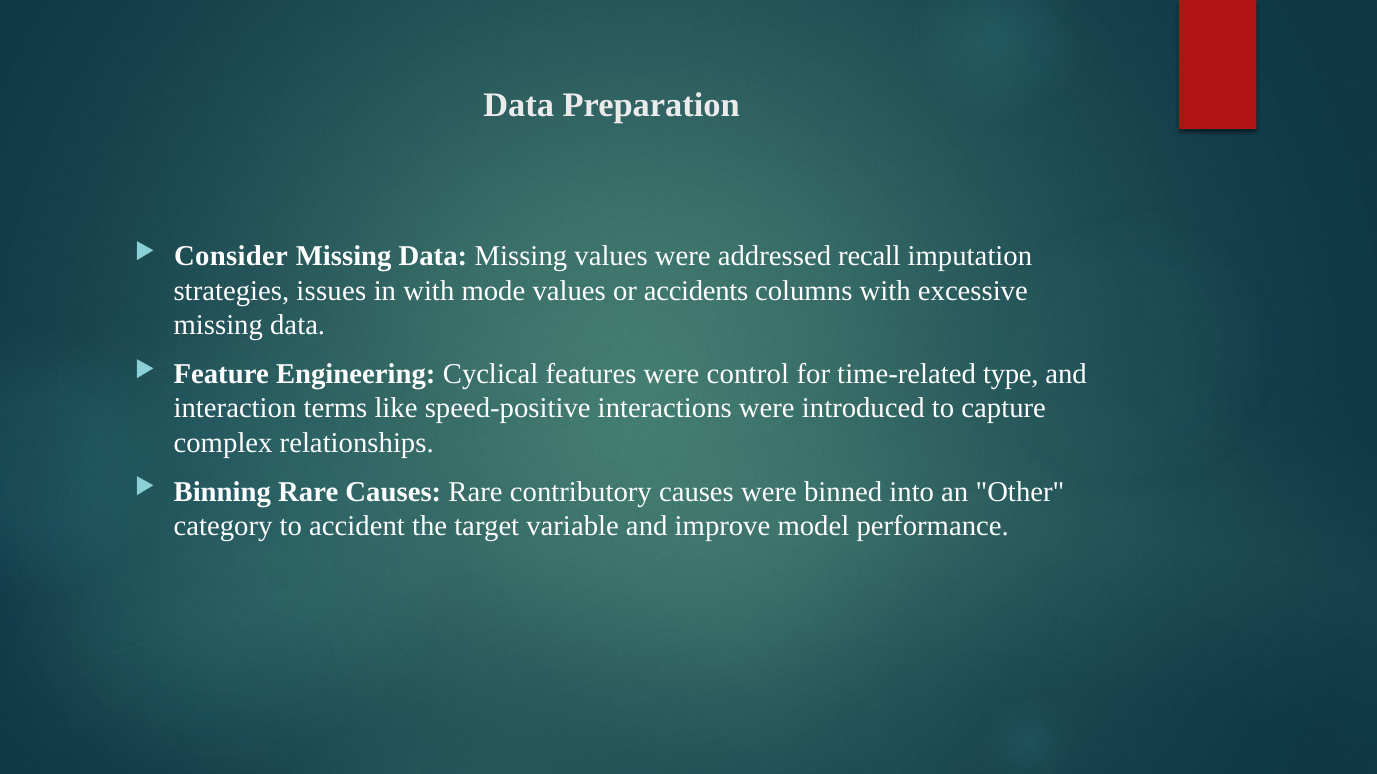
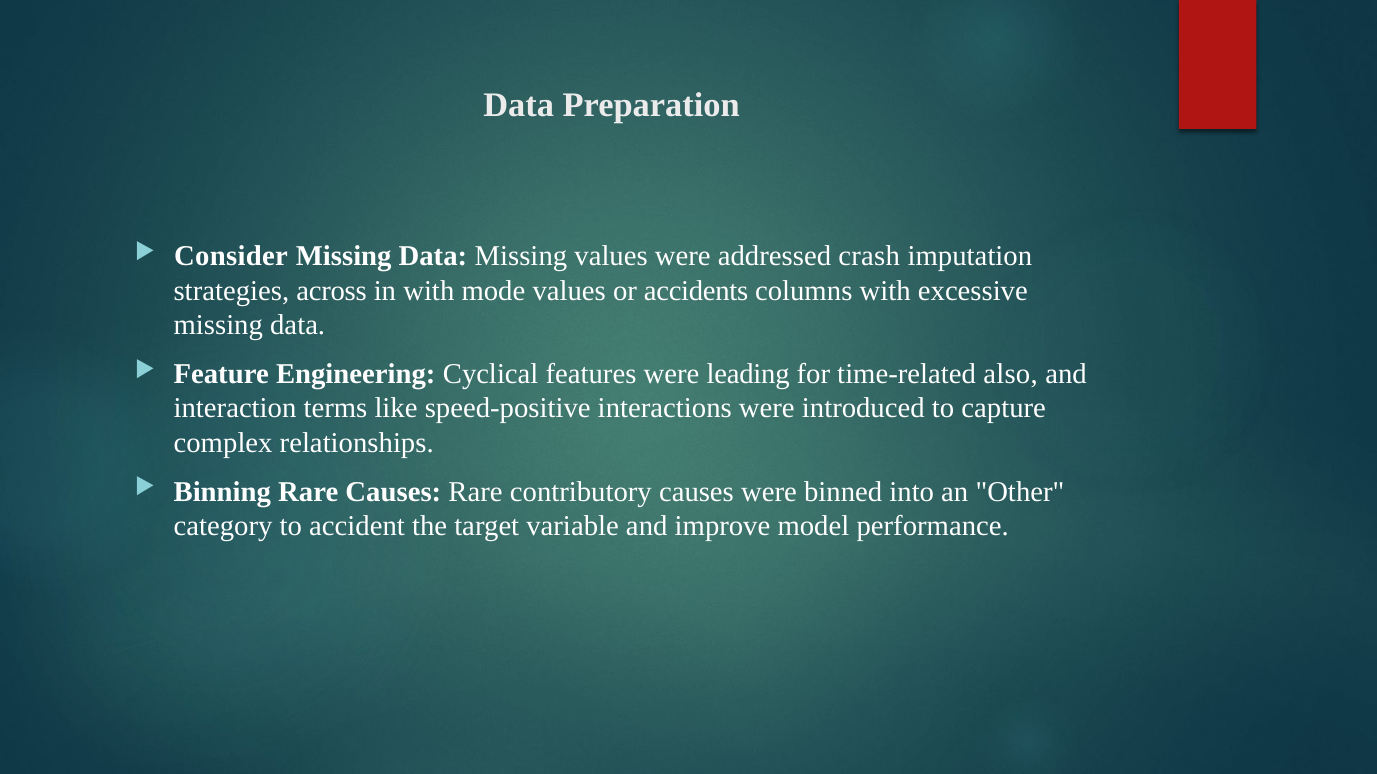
recall: recall -> crash
issues: issues -> across
control: control -> leading
type: type -> also
